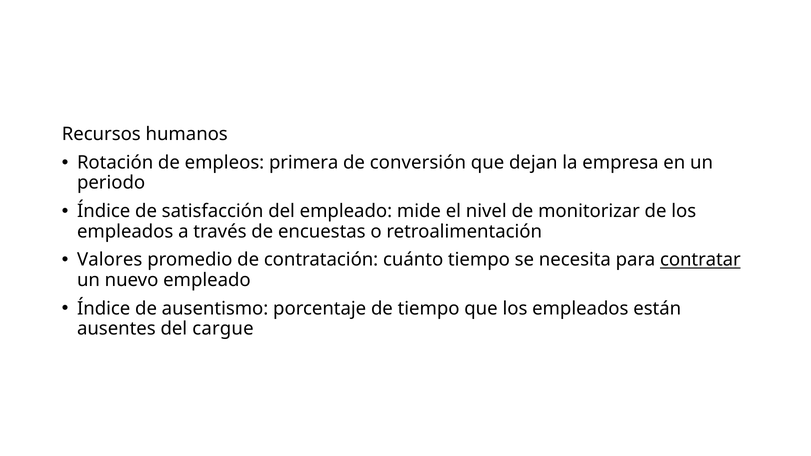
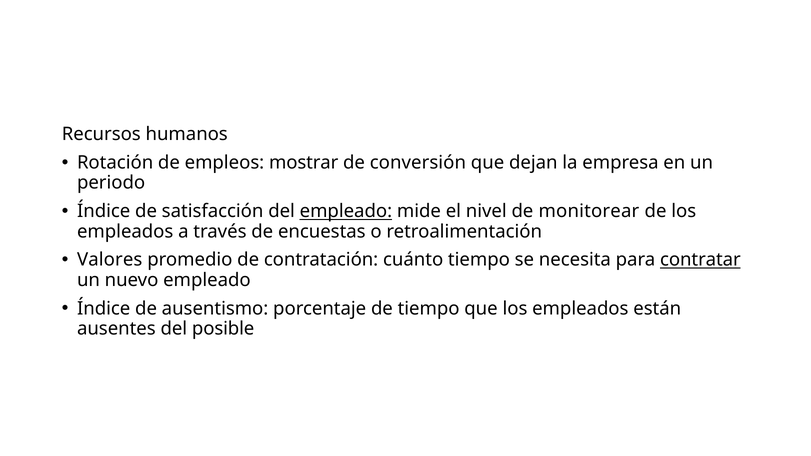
primera: primera -> mostrar
empleado at (346, 211) underline: none -> present
monitorizar: monitorizar -> monitorear
cargue: cargue -> posible
